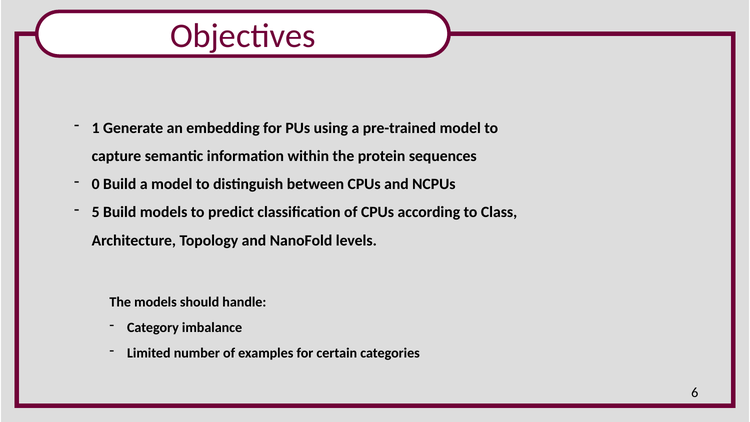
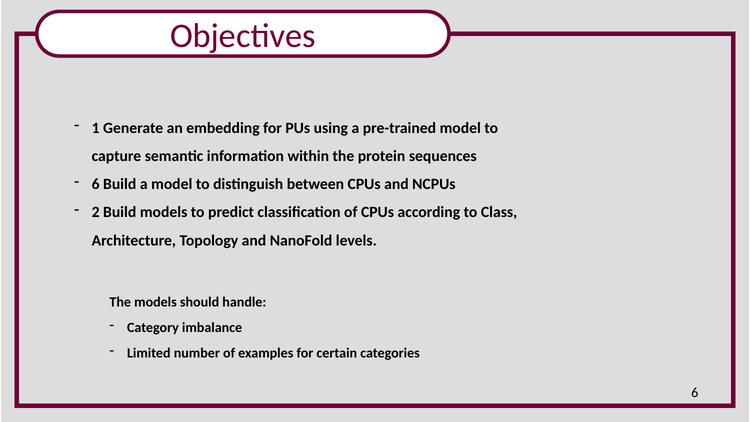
0 at (96, 184): 0 -> 6
5: 5 -> 2
